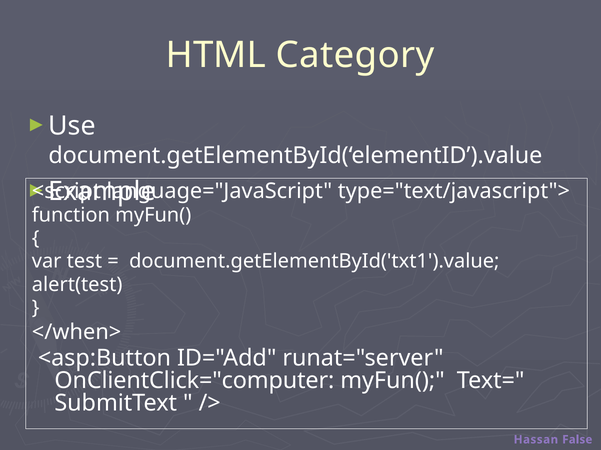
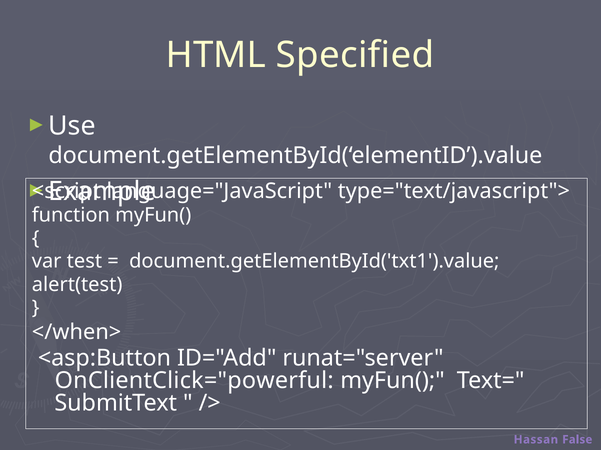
Category: Category -> Specified
OnClientClick="computer: OnClientClick="computer -> OnClientClick="powerful
